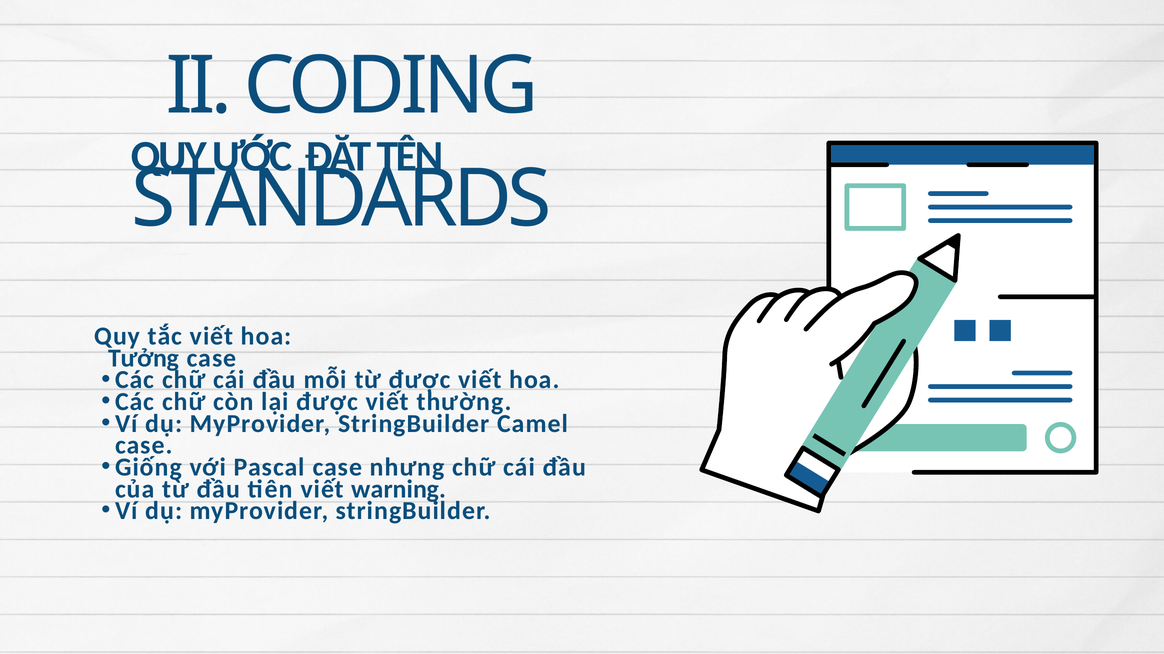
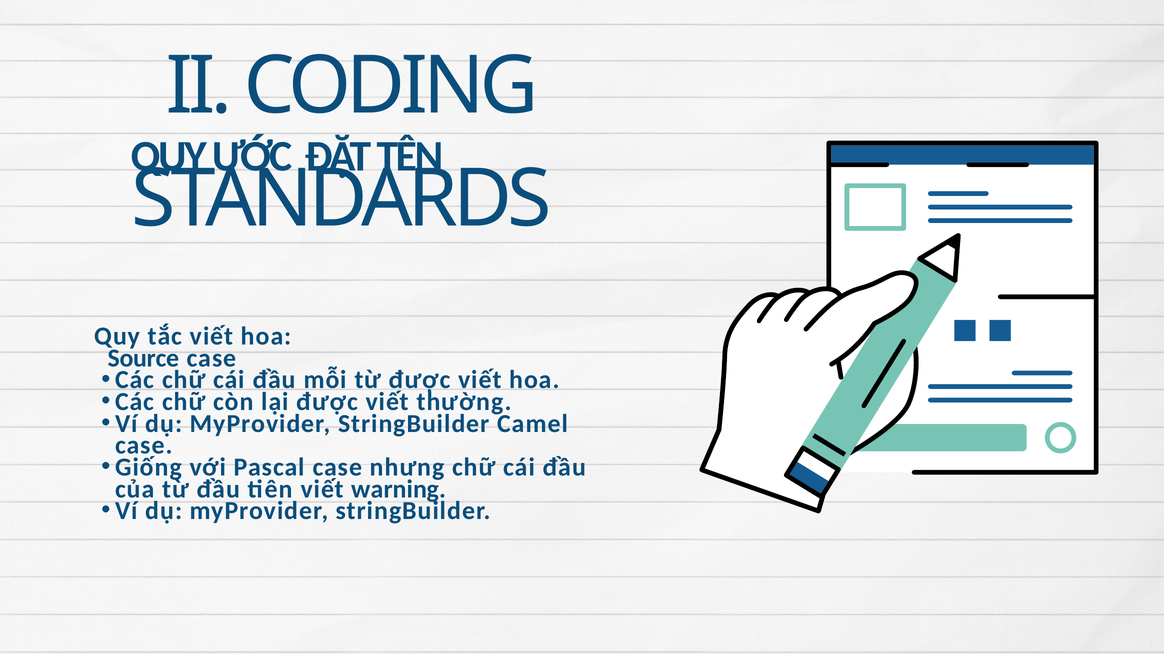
Tưởng: Tưởng -> Source
